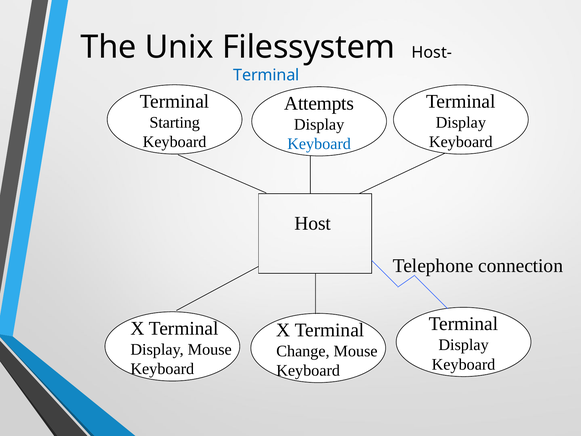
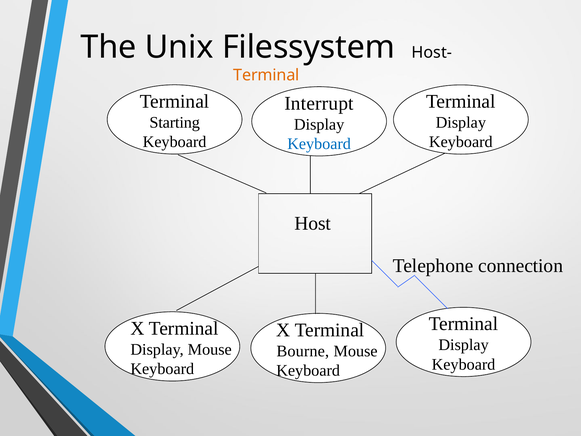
Terminal at (266, 75) colour: blue -> orange
Attempts: Attempts -> Interrupt
Change: Change -> Bourne
